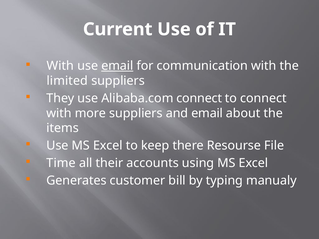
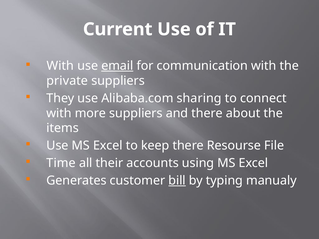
limited: limited -> private
Alibaba.com connect: connect -> sharing
and email: email -> there
bill underline: none -> present
